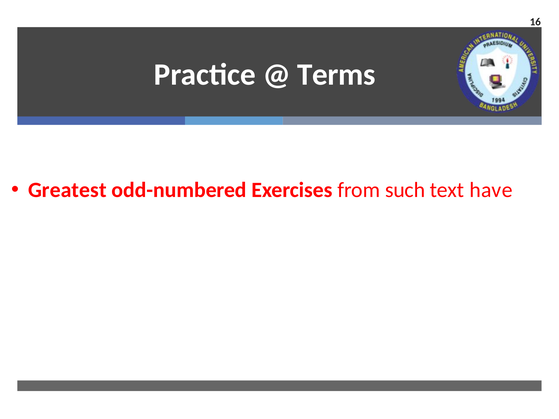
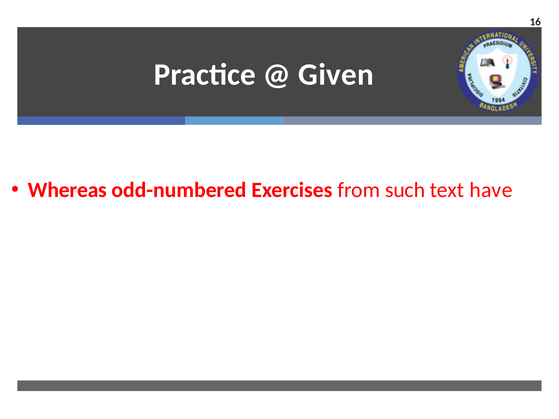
Terms: Terms -> Given
Greatest: Greatest -> Whereas
